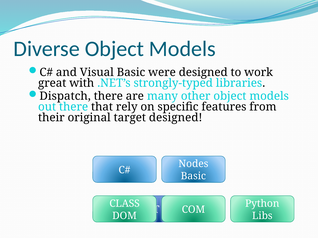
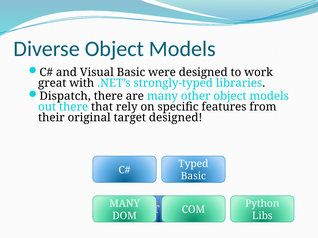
Nodes: Nodes -> Typed
CLASS at (125, 204): CLASS -> MANY
